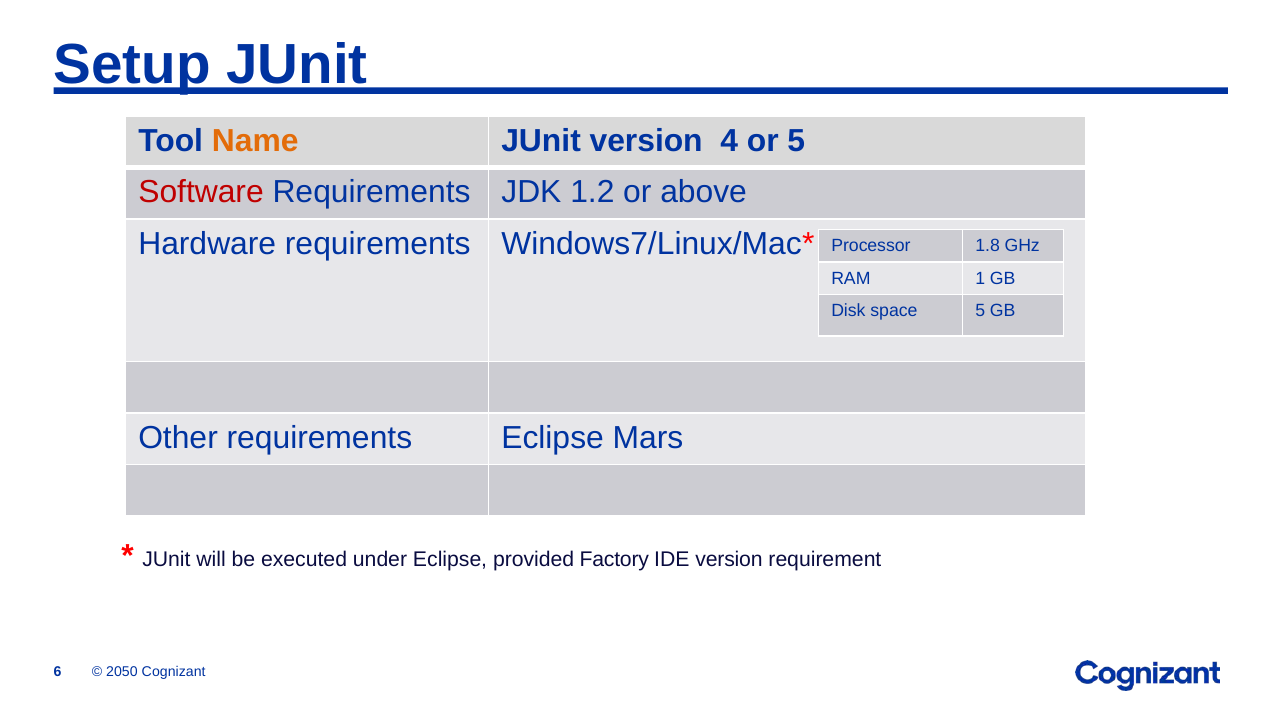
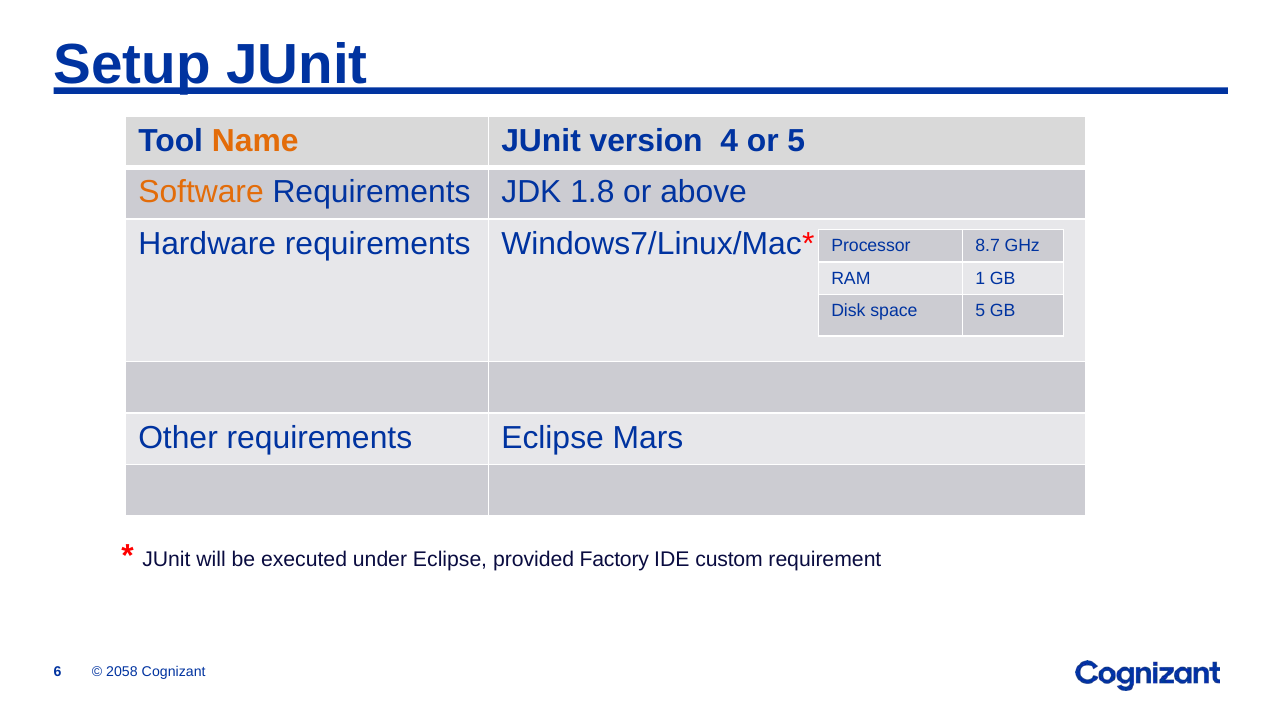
Software colour: red -> orange
1.2: 1.2 -> 1.8
1.8: 1.8 -> 8.7
IDE version: version -> custom
2050: 2050 -> 2058
